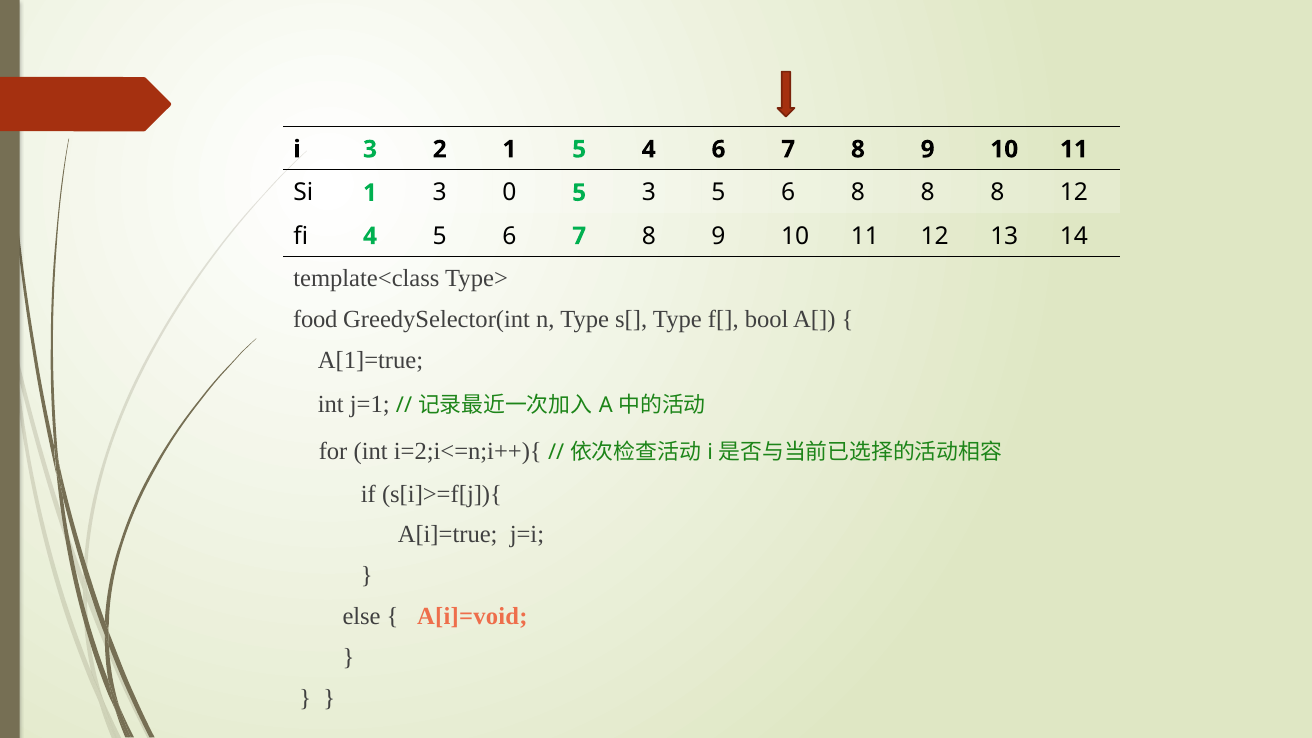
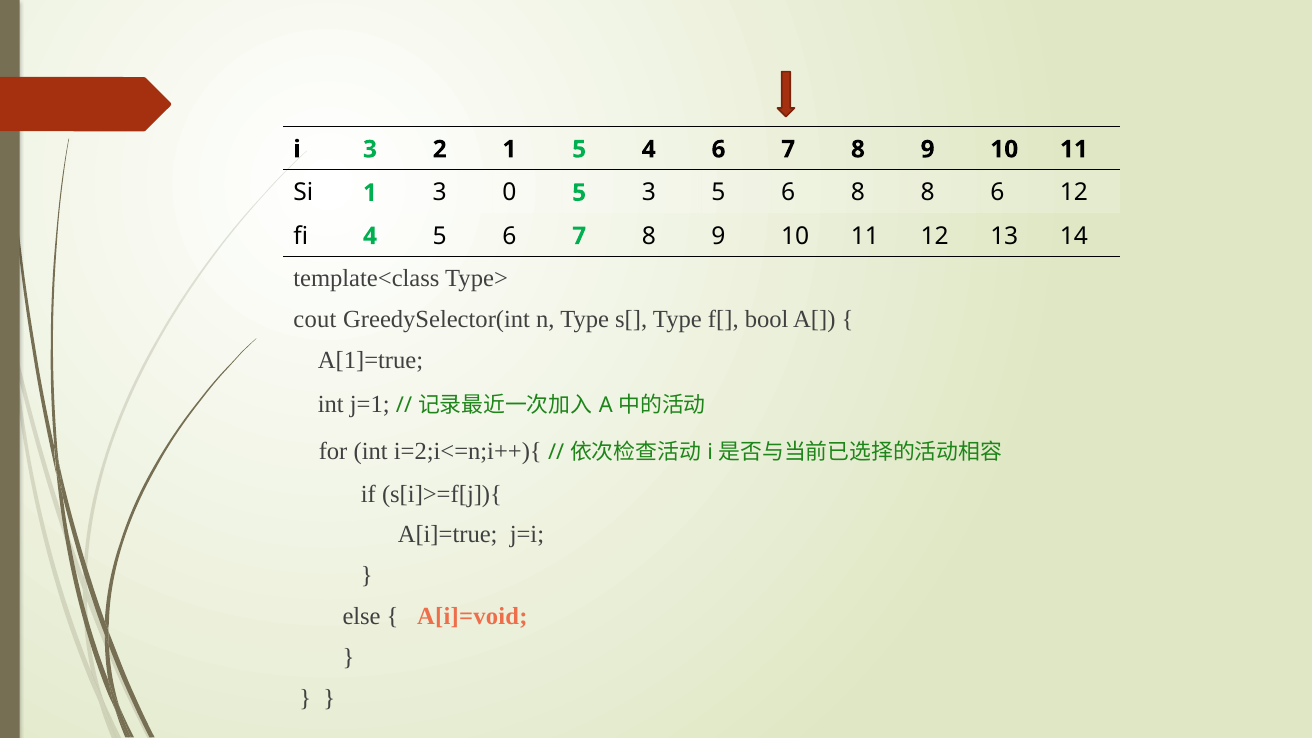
8 8 8: 8 -> 6
food: food -> cout
